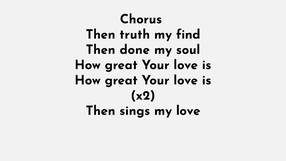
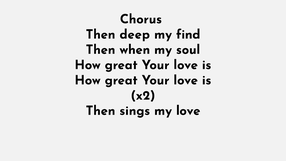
truth: truth -> deep
done: done -> when
